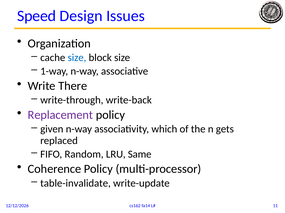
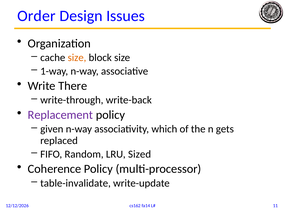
Speed: Speed -> Order
size at (77, 58) colour: blue -> orange
Same: Same -> Sized
